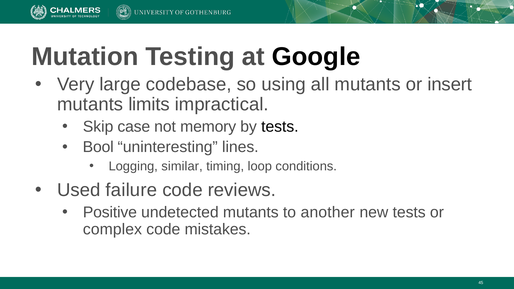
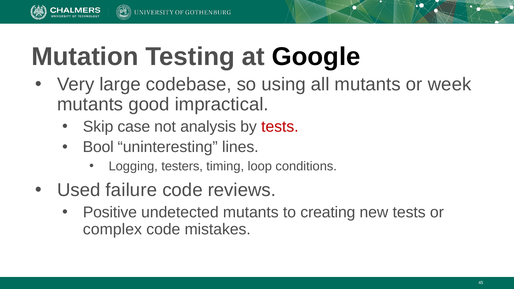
insert: insert -> week
limits: limits -> good
memory: memory -> analysis
tests at (280, 127) colour: black -> red
similar: similar -> testers
another: another -> creating
